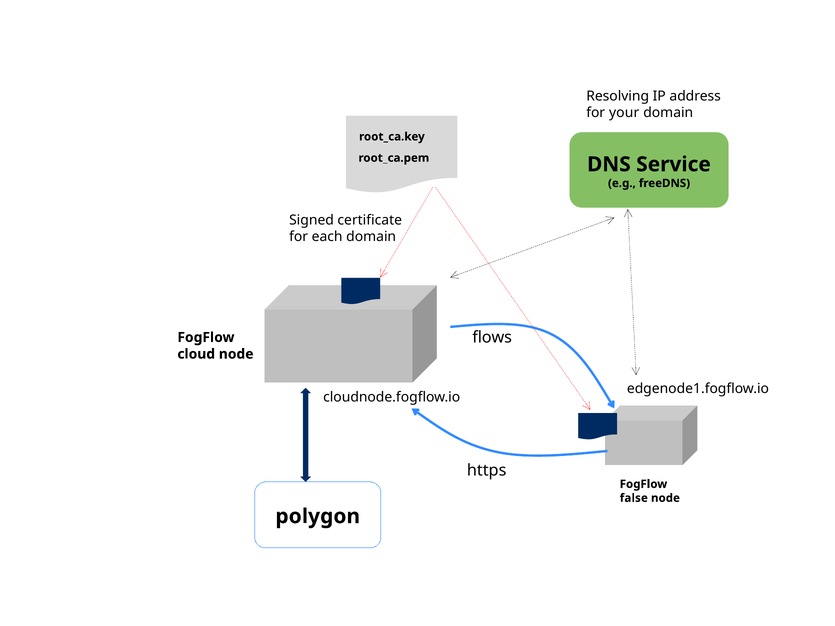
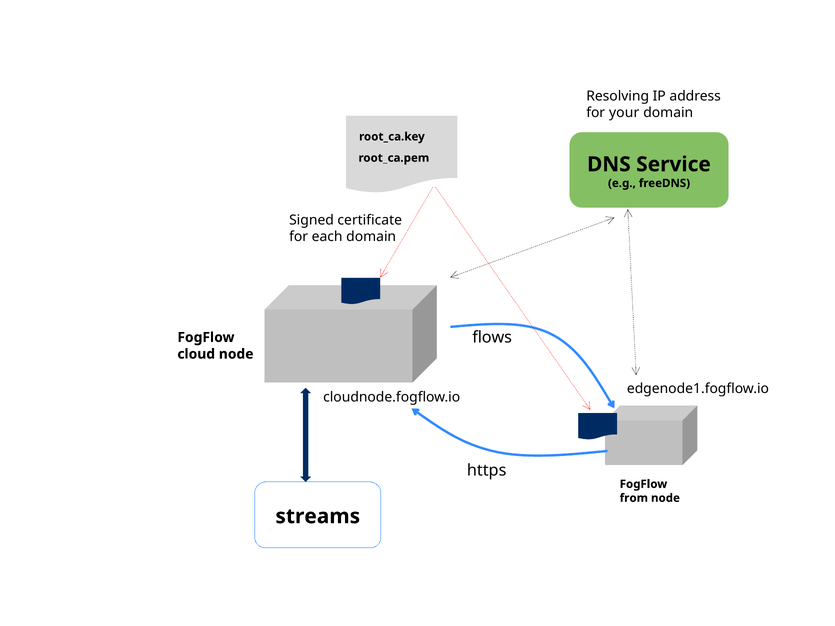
false: false -> from
polygon: polygon -> streams
